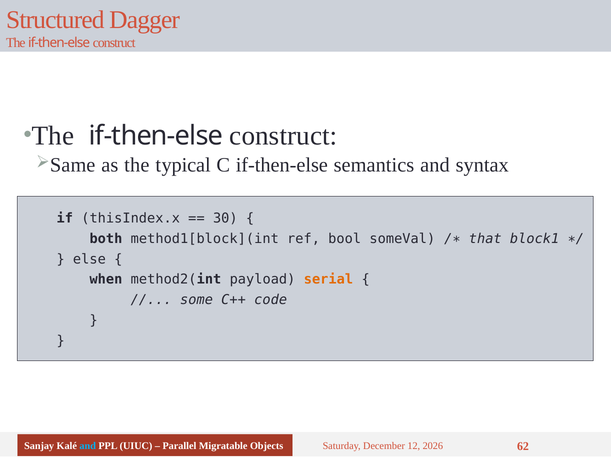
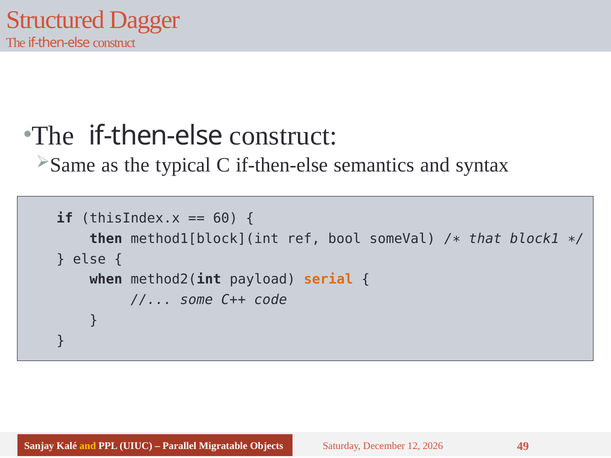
30: 30 -> 60
both: both -> then
and at (88, 446) colour: light blue -> yellow
62: 62 -> 49
